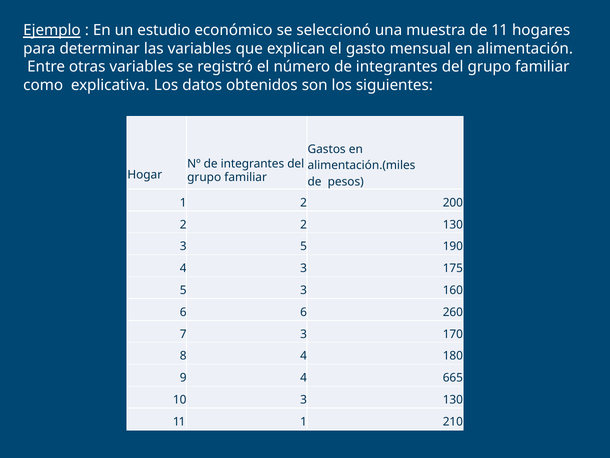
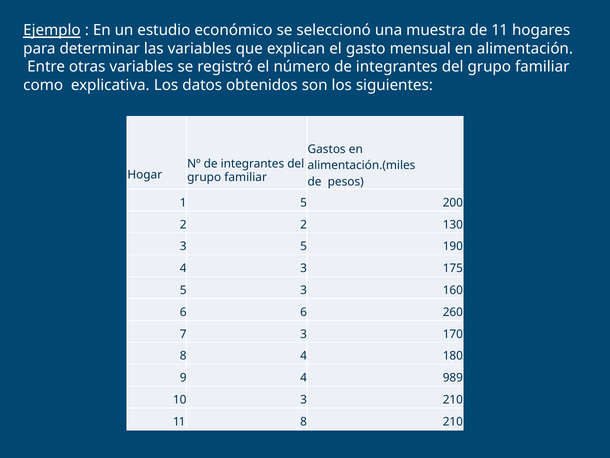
1 2: 2 -> 5
665: 665 -> 989
3 130: 130 -> 210
11 1: 1 -> 8
